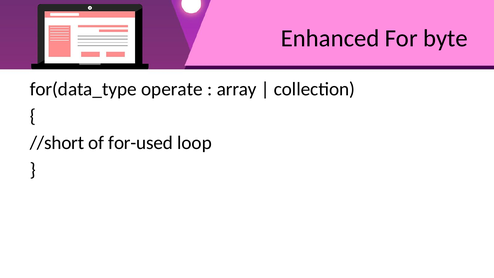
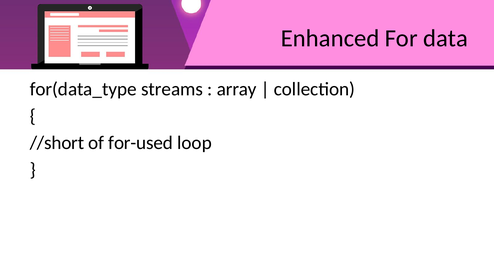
byte: byte -> data
operate: operate -> streams
